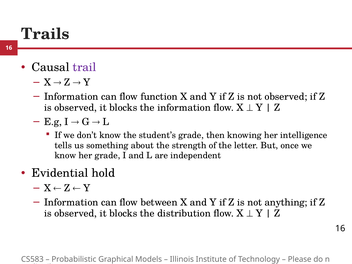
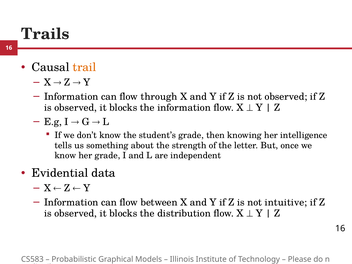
trail colour: purple -> orange
function: function -> through
hold: hold -> data
anything: anything -> intuitive
